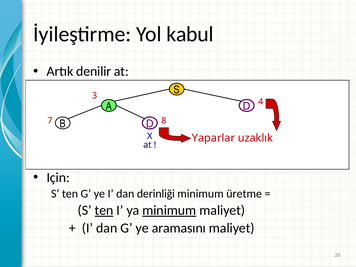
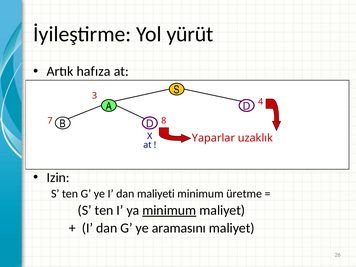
kabul: kabul -> yürüt
denilir: denilir -> hafıza
Için: Için -> Izin
derinliği: derinliği -> maliyeti
ten at (104, 210) underline: present -> none
